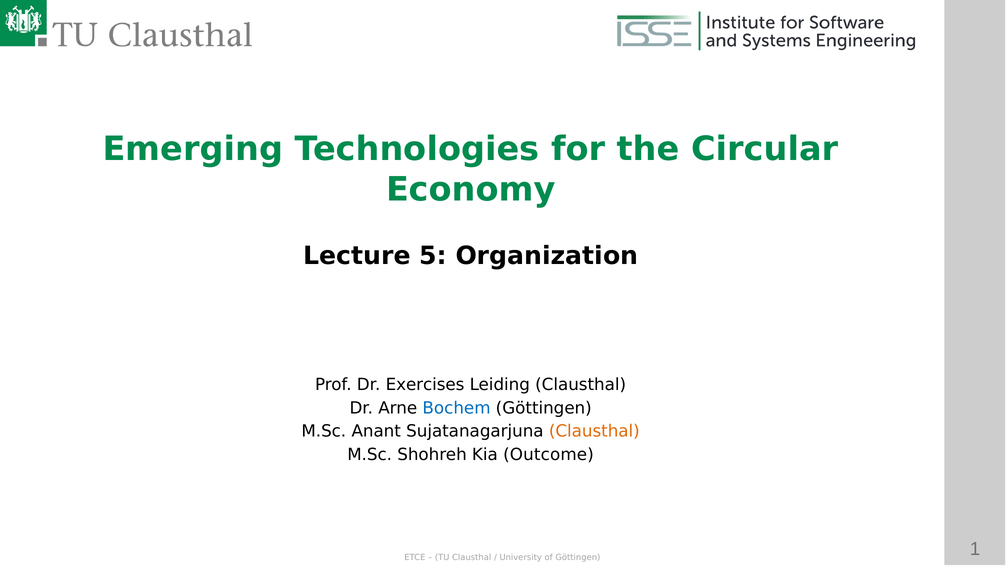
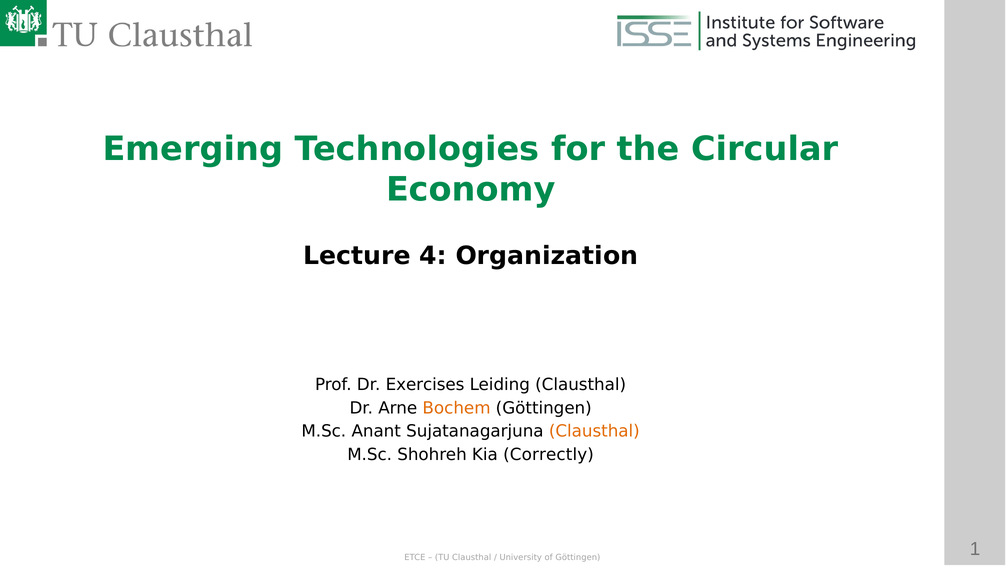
5: 5 -> 4
Bochem colour: blue -> orange
Outcome: Outcome -> Correctly
